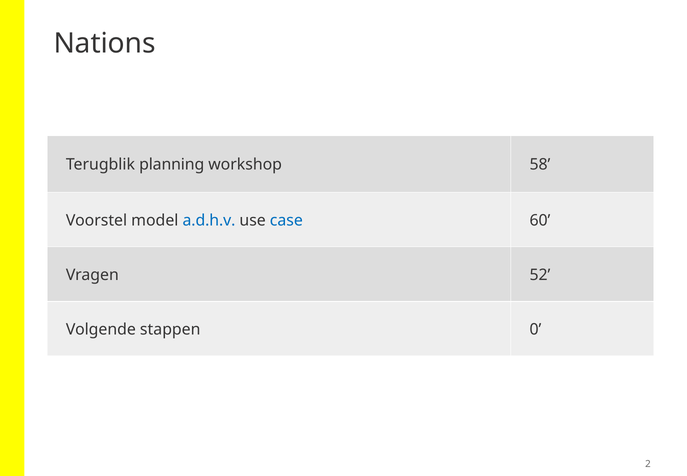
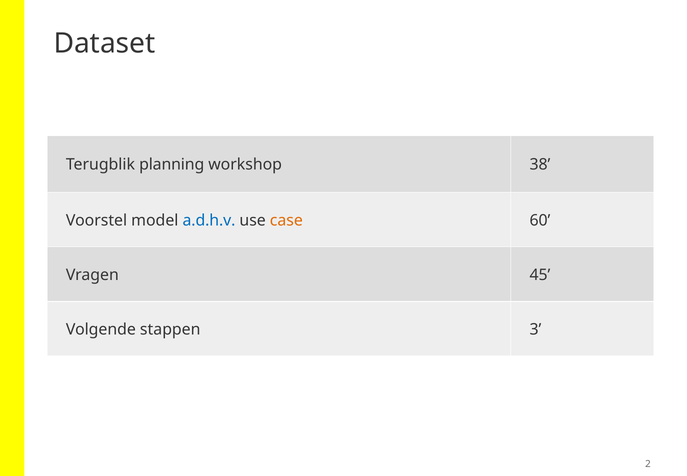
Nations: Nations -> Dataset
58: 58 -> 38
case colour: blue -> orange
52: 52 -> 45
0: 0 -> 3
